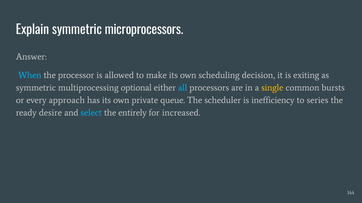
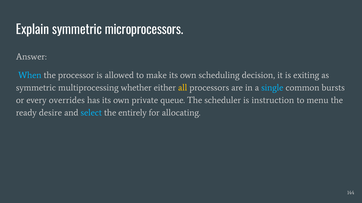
optional: optional -> whether
all colour: light blue -> yellow
single colour: yellow -> light blue
approach: approach -> overrides
inefficiency: inefficiency -> instruction
series: series -> menu
increased: increased -> allocating
